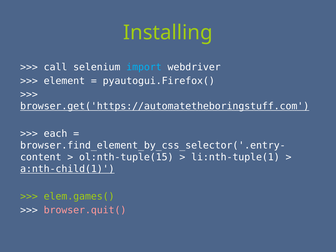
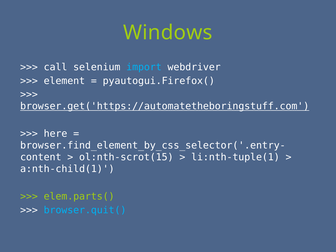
Installing: Installing -> Windows
each: each -> here
ol:nth-tuple(15: ol:nth-tuple(15 -> ol:nth-scrot(15
a:nth-child(1 underline: present -> none
elem.games(: elem.games( -> elem.parts(
browser.quit( colour: pink -> light blue
